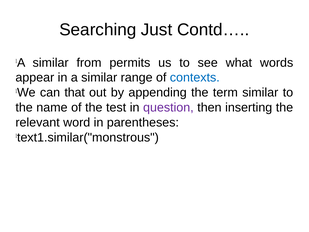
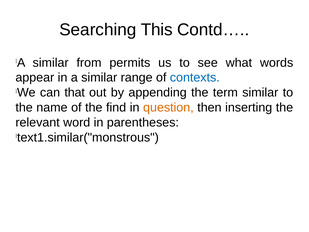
Just: Just -> This
test: test -> find
question colour: purple -> orange
